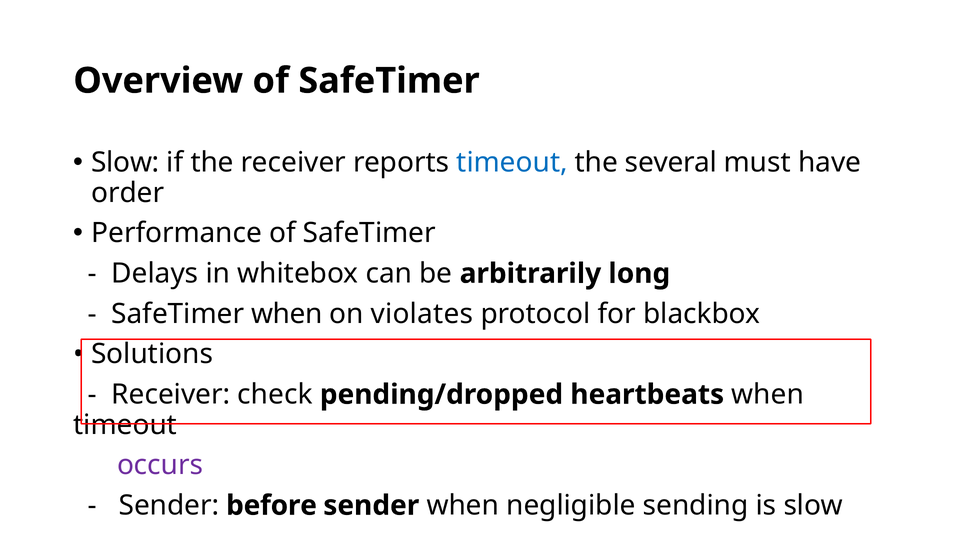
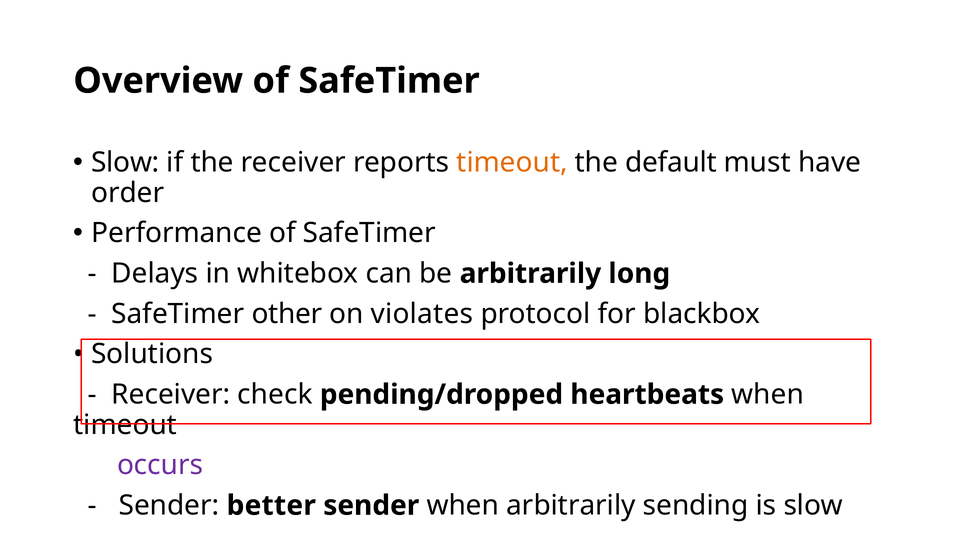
timeout at (512, 163) colour: blue -> orange
several: several -> default
SafeTimer when: when -> other
before: before -> better
when negligible: negligible -> arbitrarily
